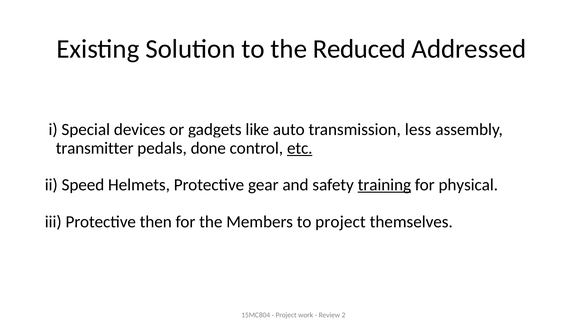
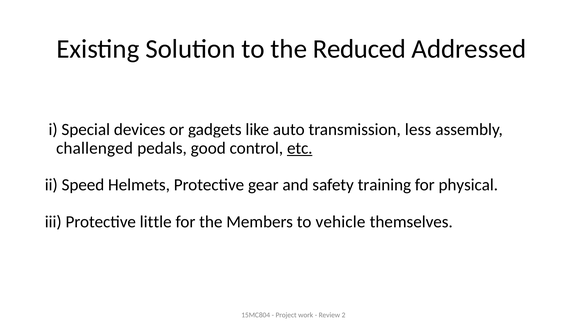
transmitter: transmitter -> challenged
done: done -> good
training underline: present -> none
then: then -> little
to project: project -> vehicle
